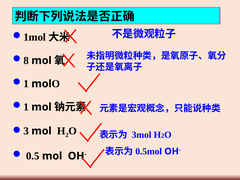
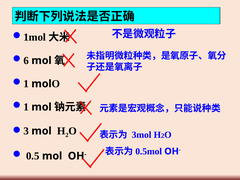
8: 8 -> 6
